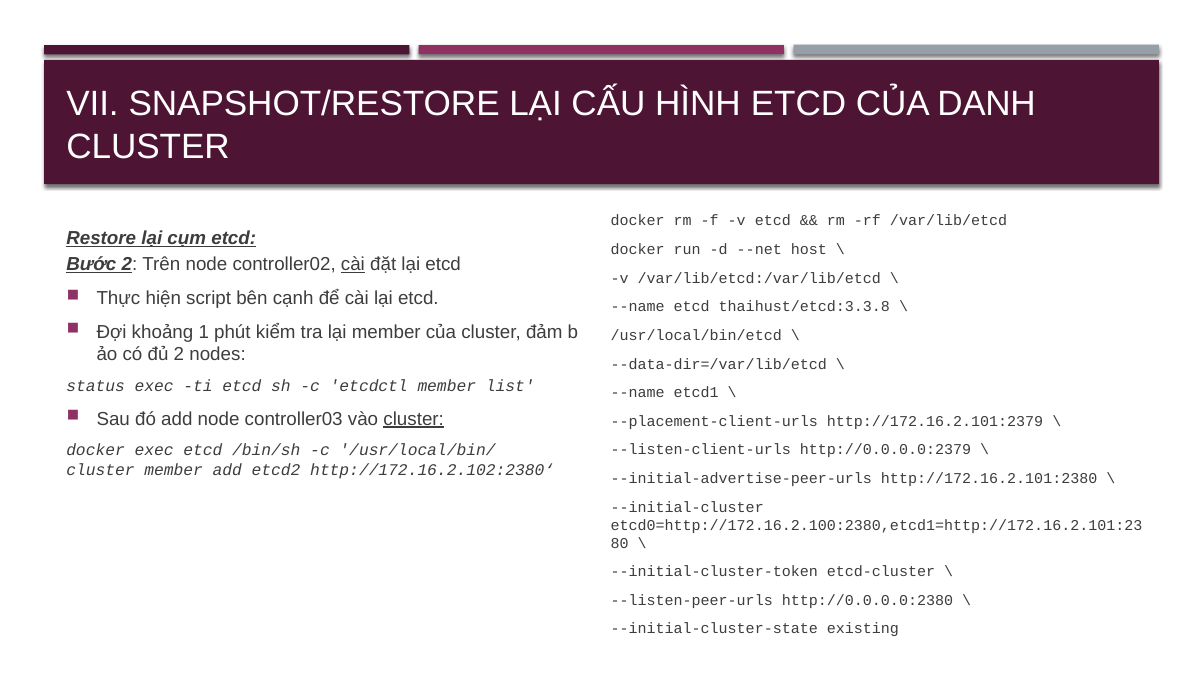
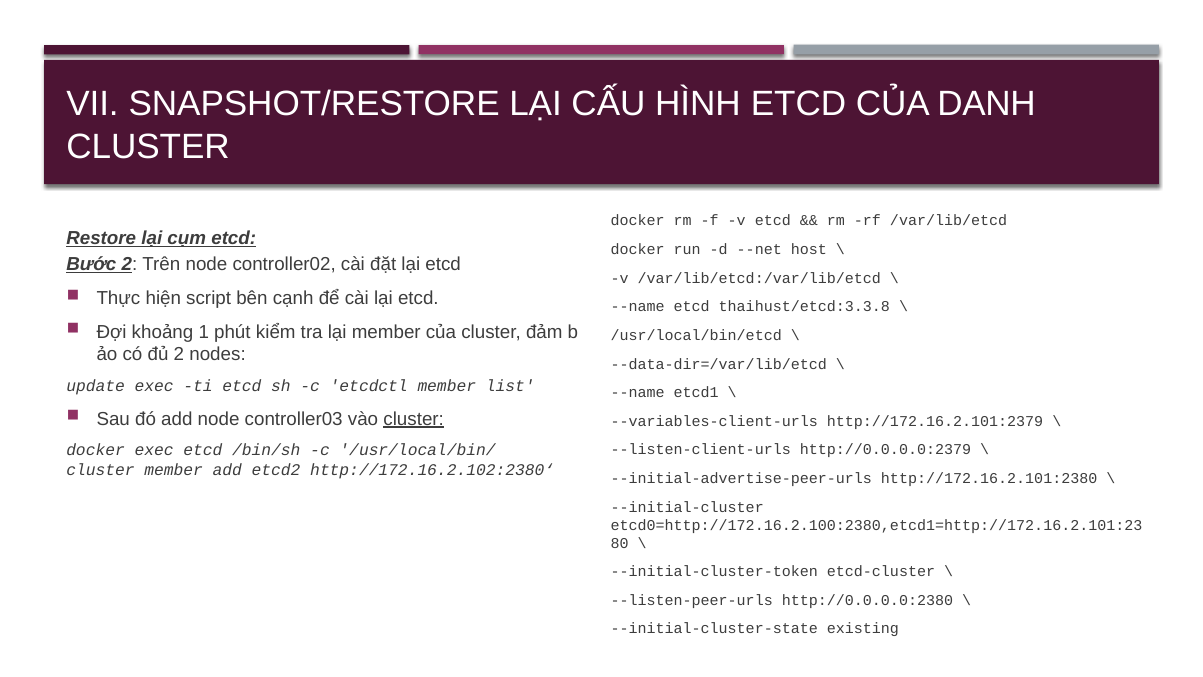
cài at (353, 264) underline: present -> none
status: status -> update
--placement-client-urls: --placement-client-urls -> --variables-client-urls
